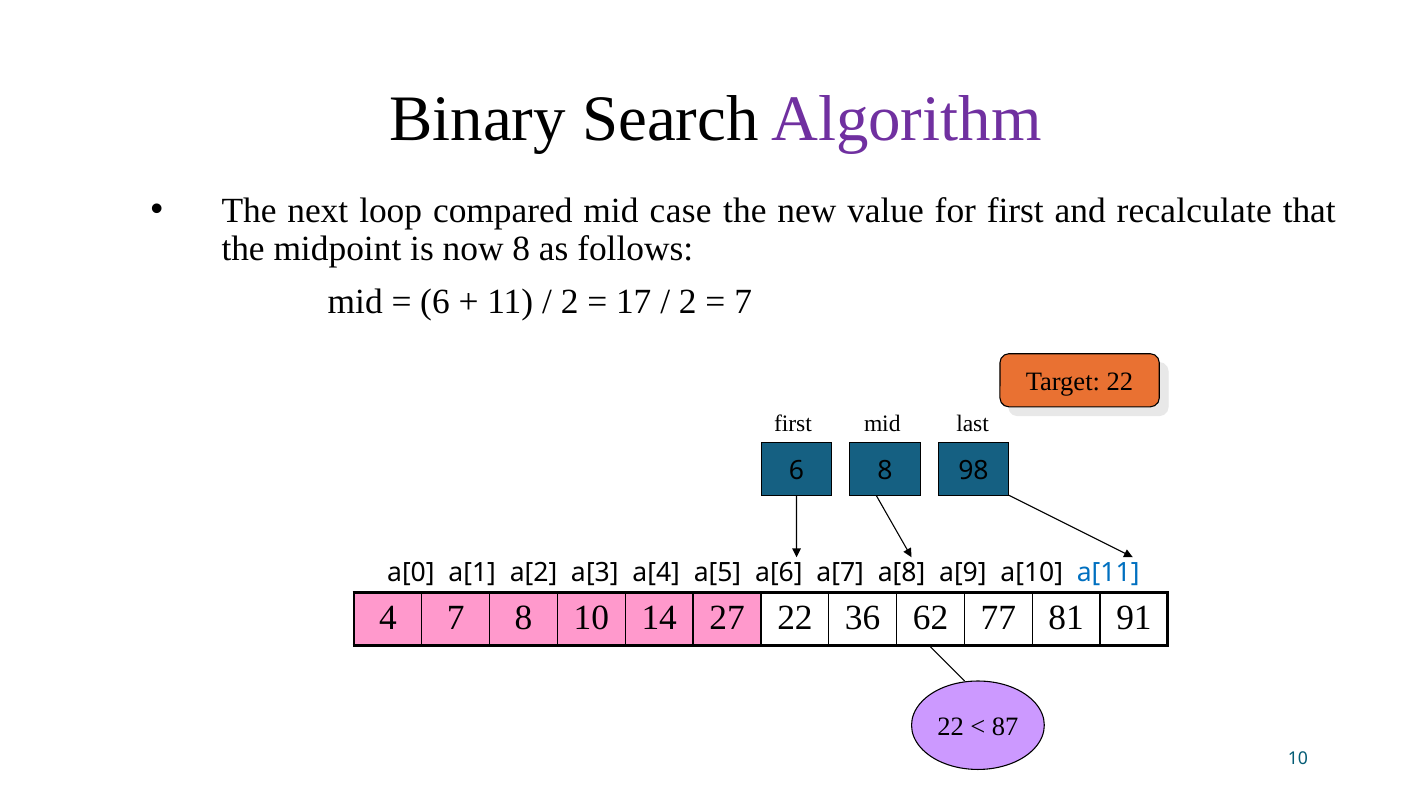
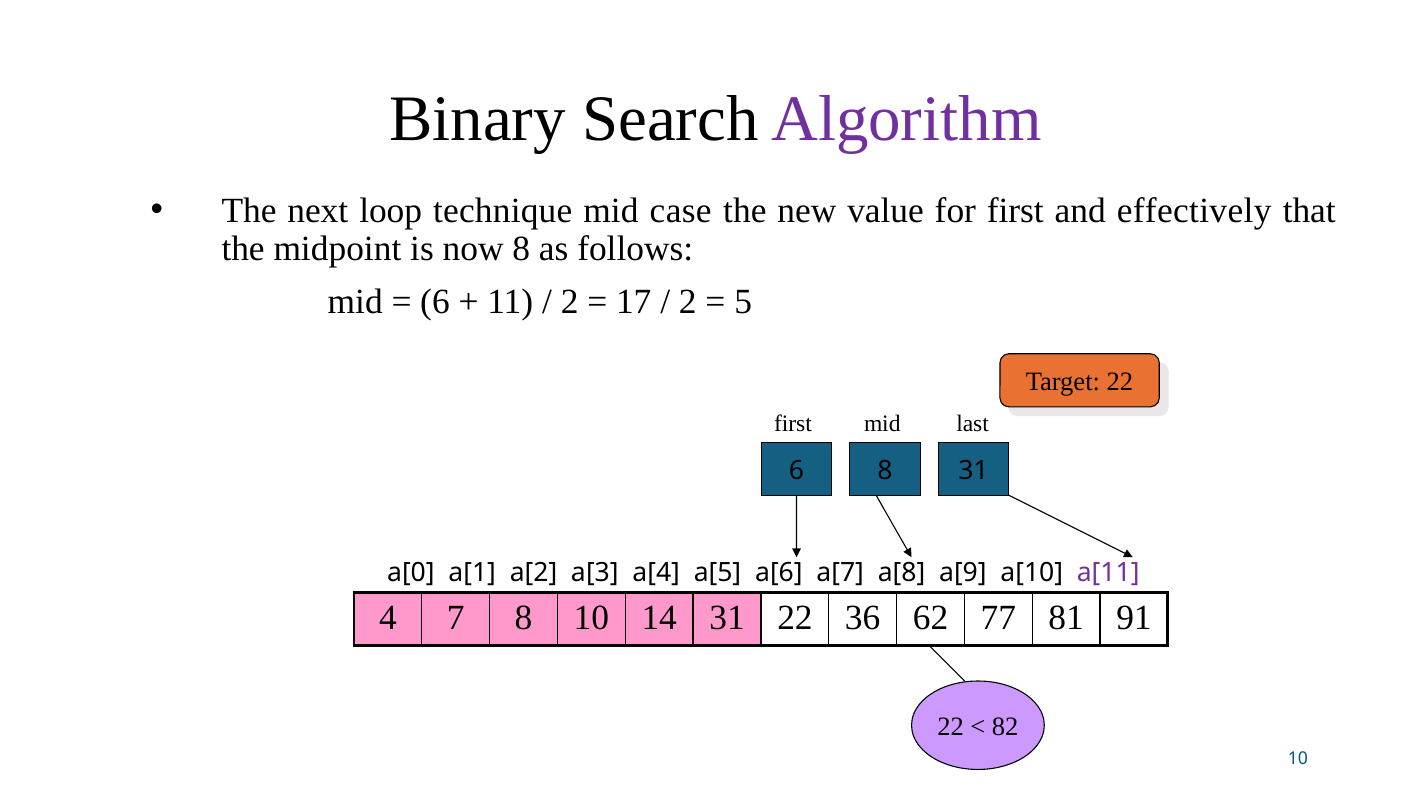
compared: compared -> technique
recalculate: recalculate -> effectively
7 at (743, 302): 7 -> 5
8 98: 98 -> 31
a[11 colour: blue -> purple
14 27: 27 -> 31
87: 87 -> 82
